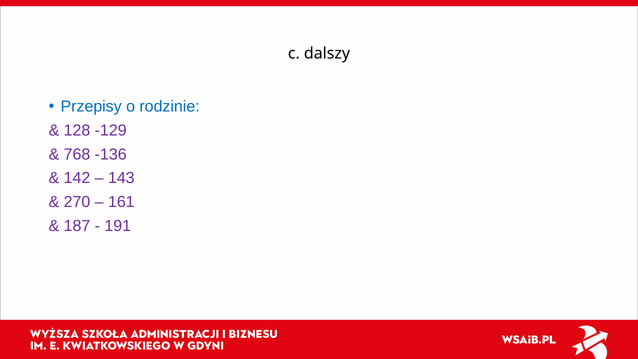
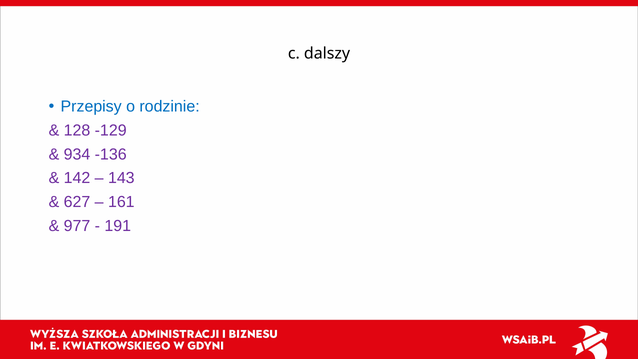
768: 768 -> 934
270: 270 -> 627
187: 187 -> 977
